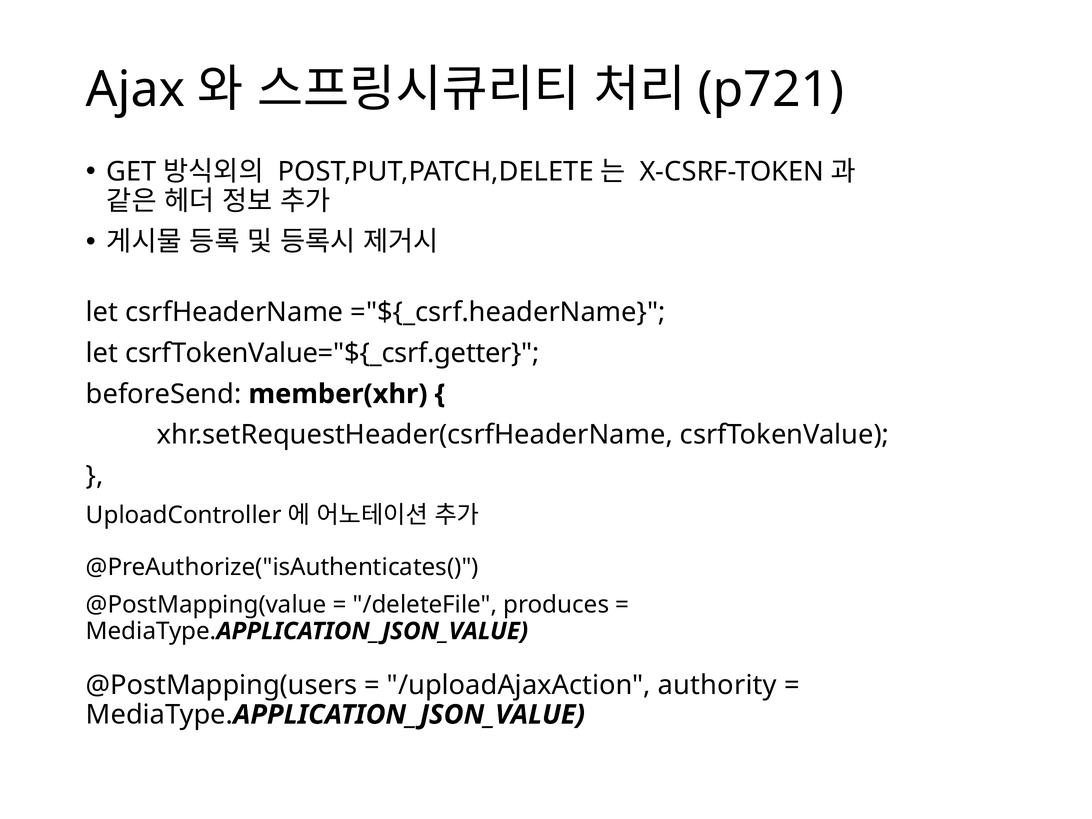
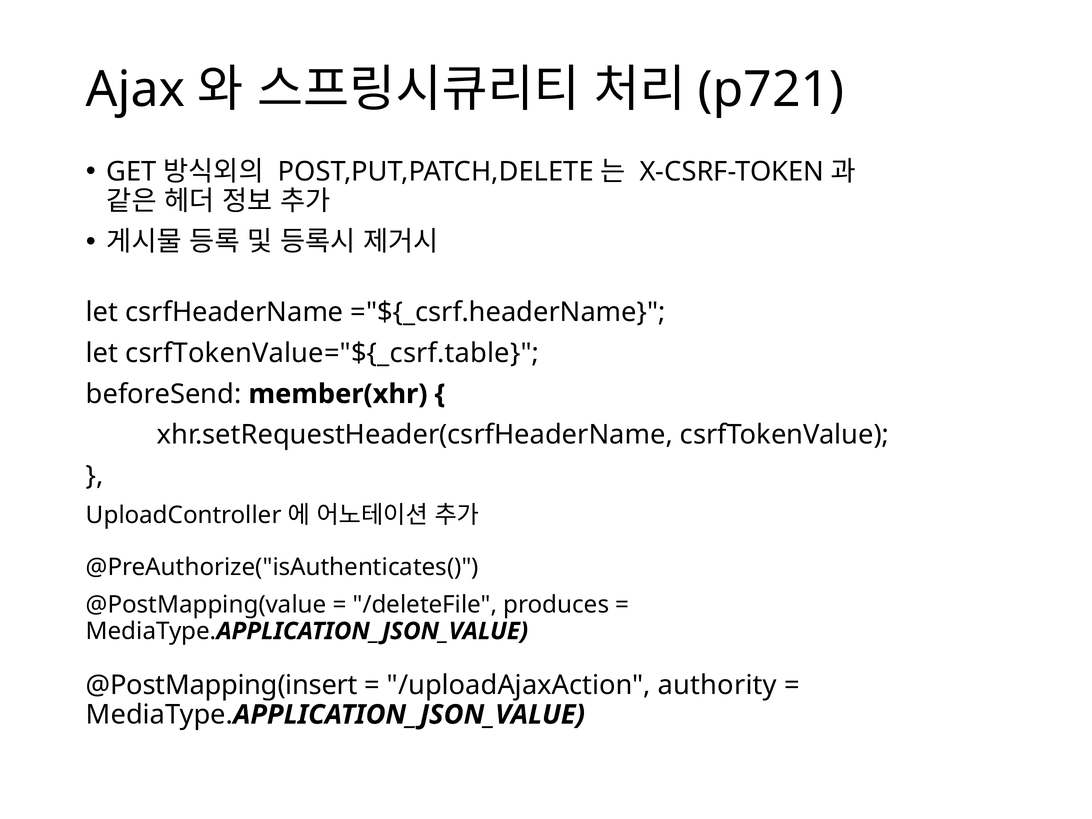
csrfTokenValue="${_csrf.getter: csrfTokenValue="${_csrf.getter -> csrfTokenValue="${_csrf.table
@PostMapping(users: @PostMapping(users -> @PostMapping(insert
